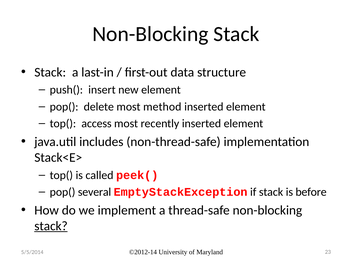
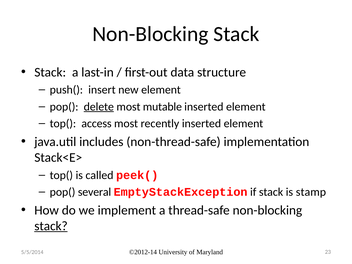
delete underline: none -> present
method: method -> mutable
before: before -> stamp
